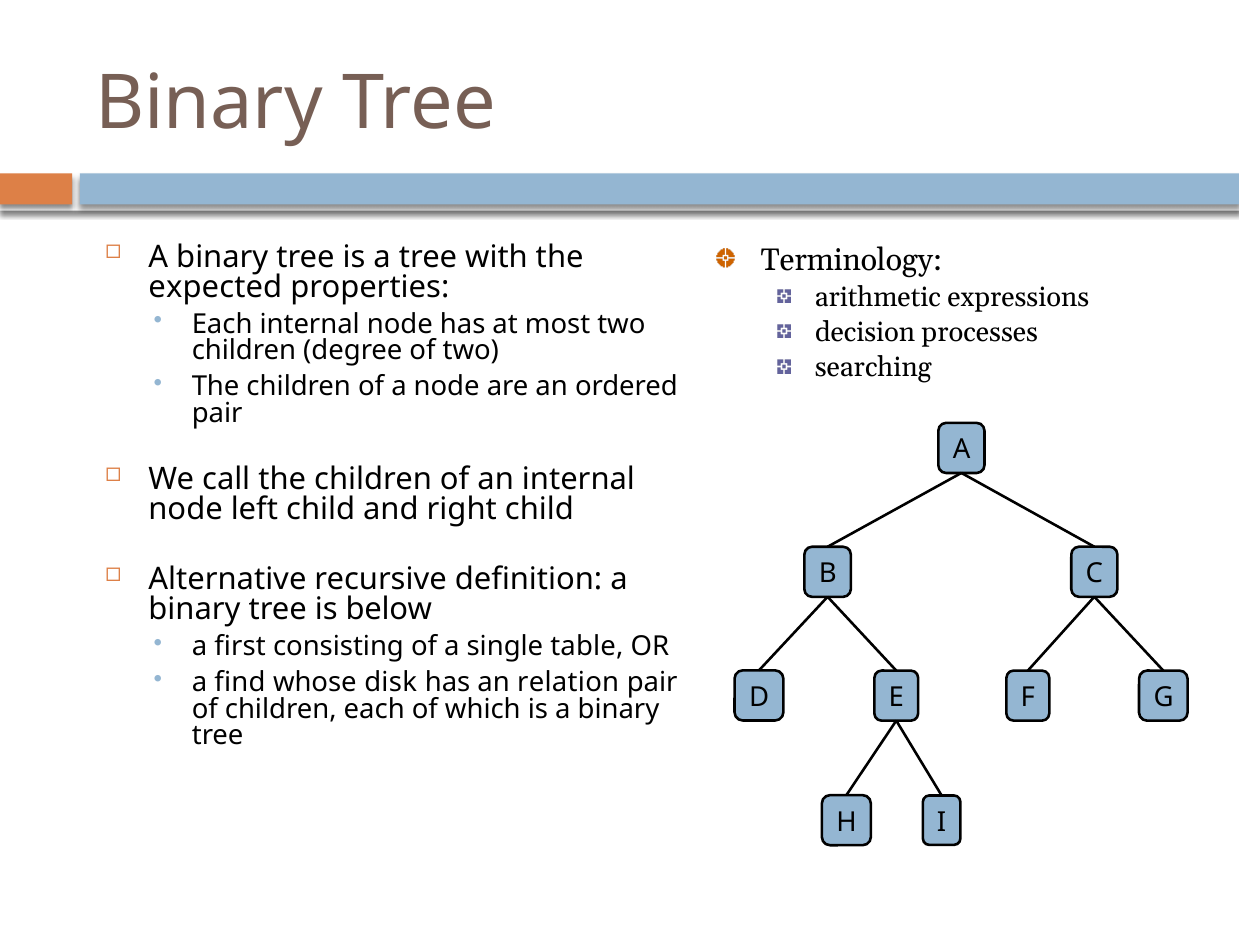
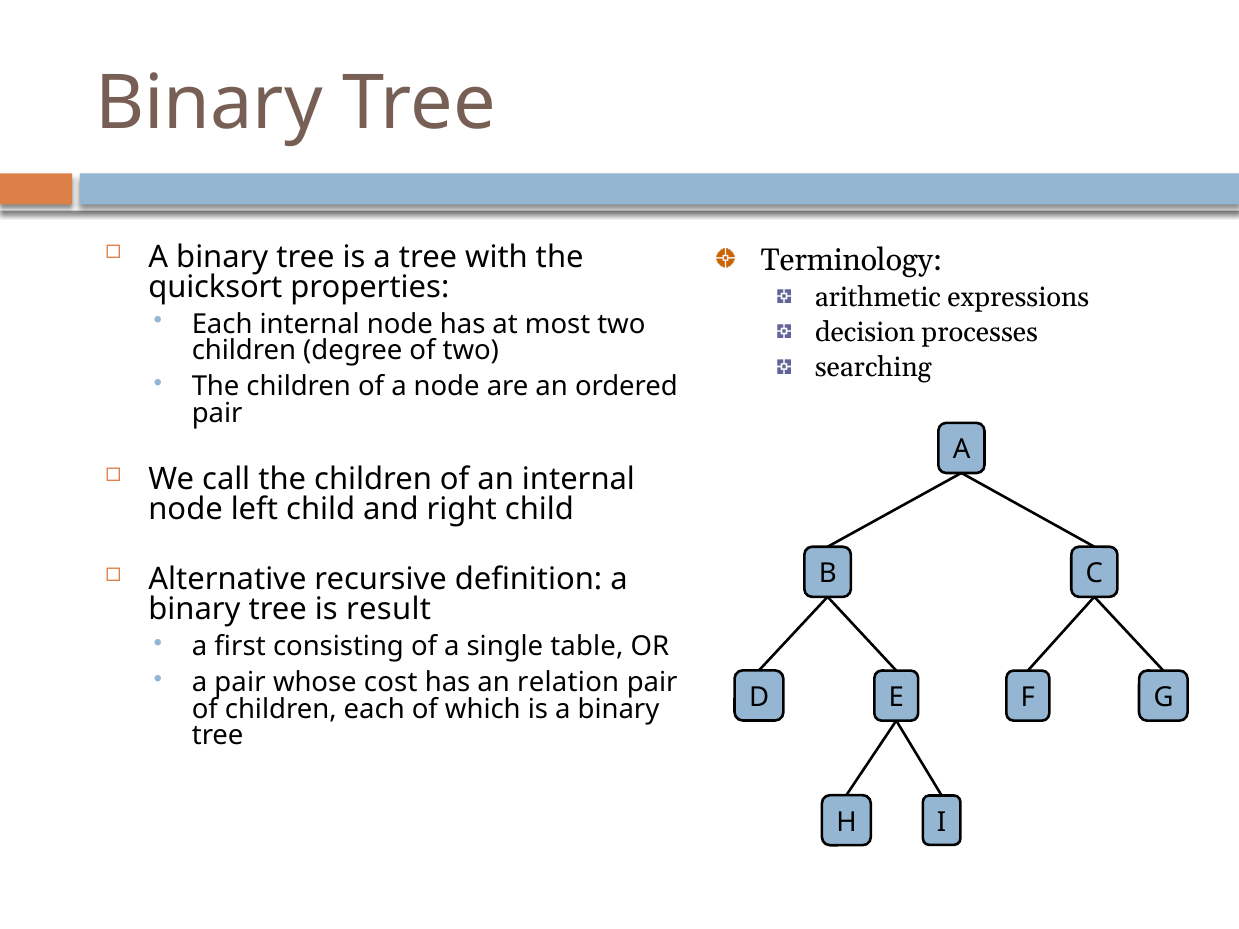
expected: expected -> quicksort
below: below -> result
a find: find -> pair
disk: disk -> cost
